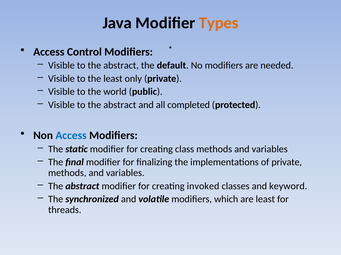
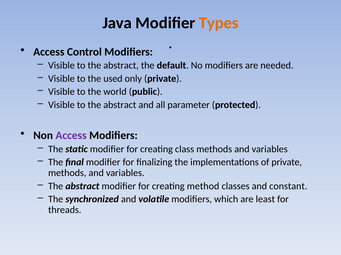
the least: least -> used
completed: completed -> parameter
Access at (71, 136) colour: blue -> purple
invoked: invoked -> method
keyword: keyword -> constant
